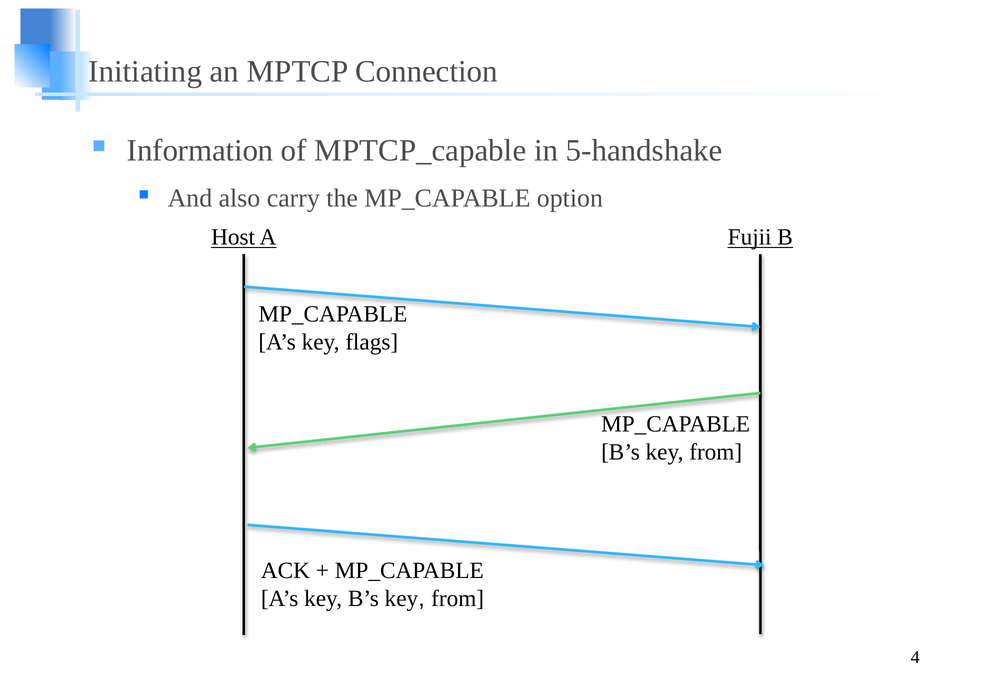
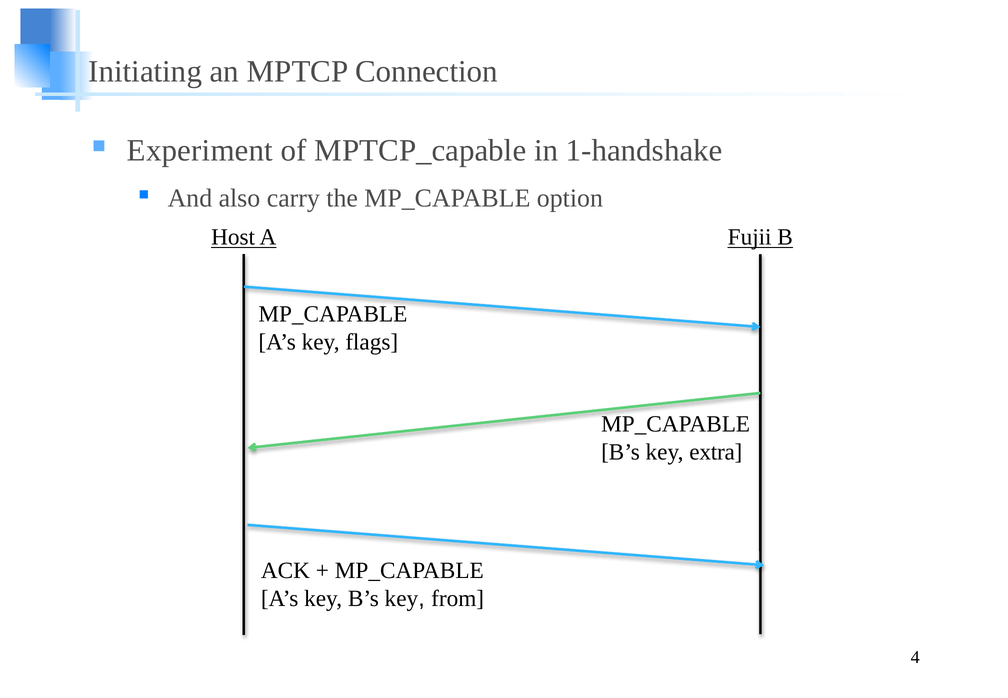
Information: Information -> Experiment
5-handshake: 5-handshake -> 1-handshake
from at (716, 452): from -> extra
